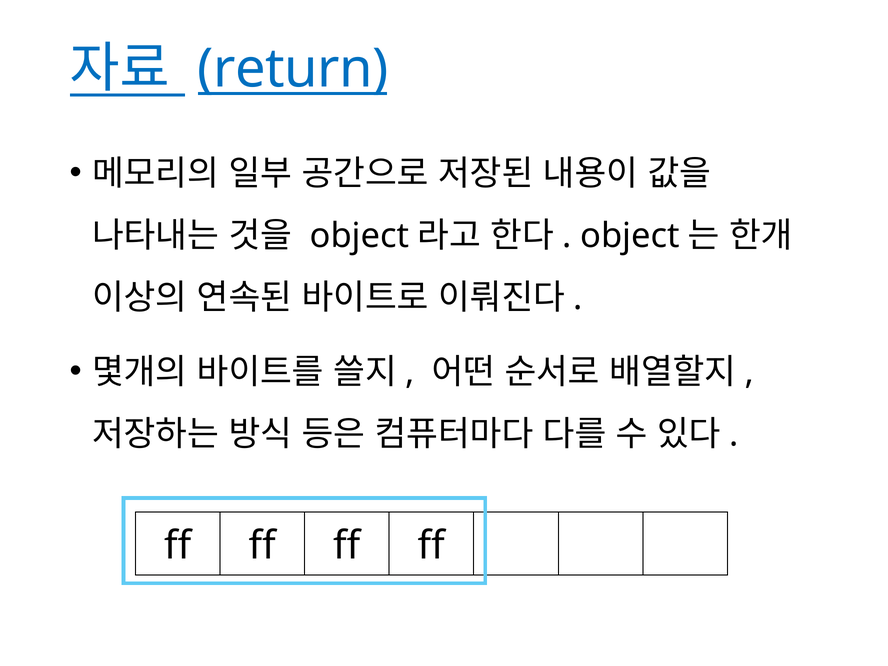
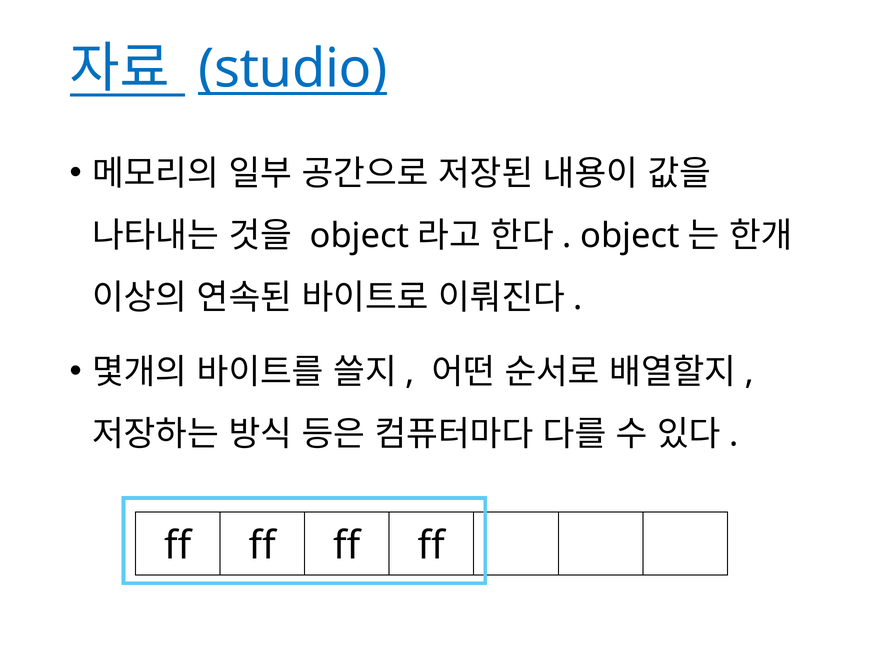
return: return -> studio
